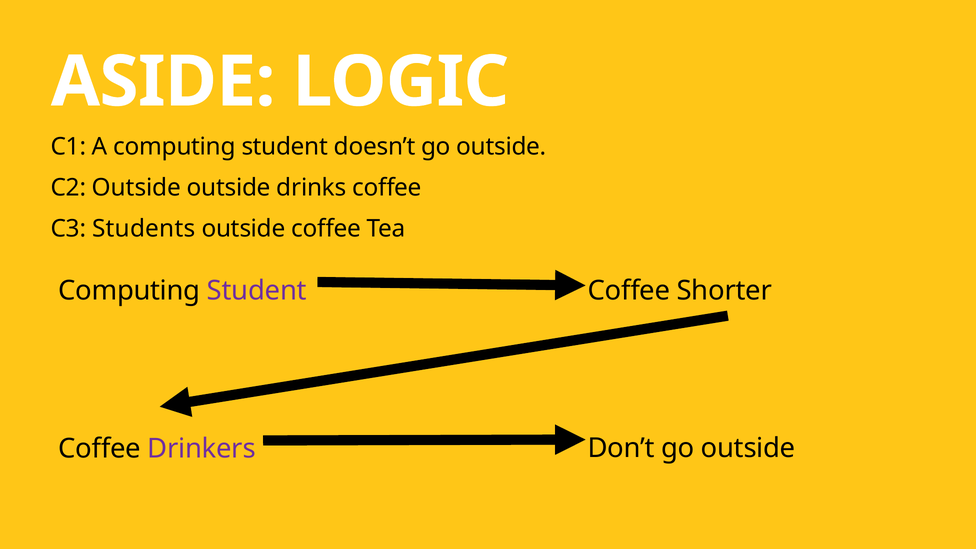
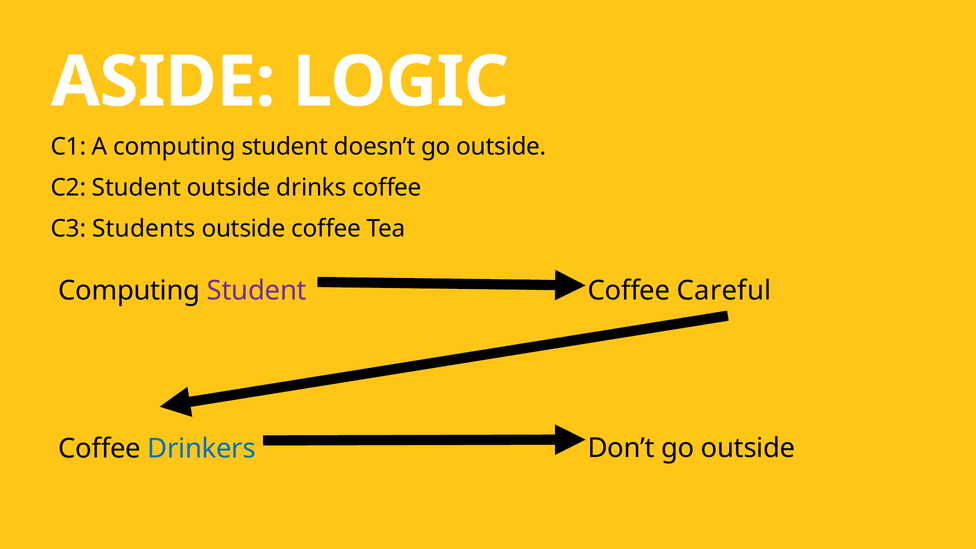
C2 Outside: Outside -> Student
Shorter: Shorter -> Careful
Drinkers colour: purple -> blue
